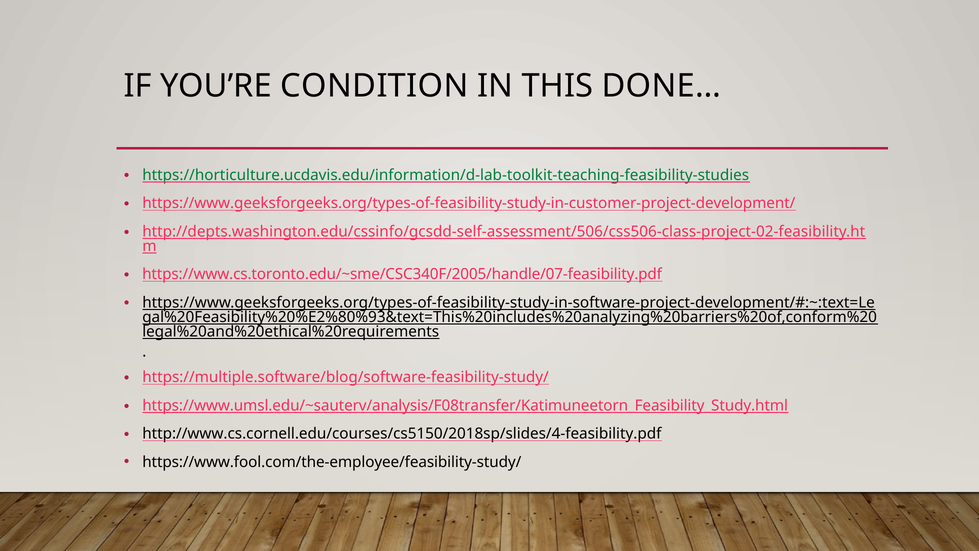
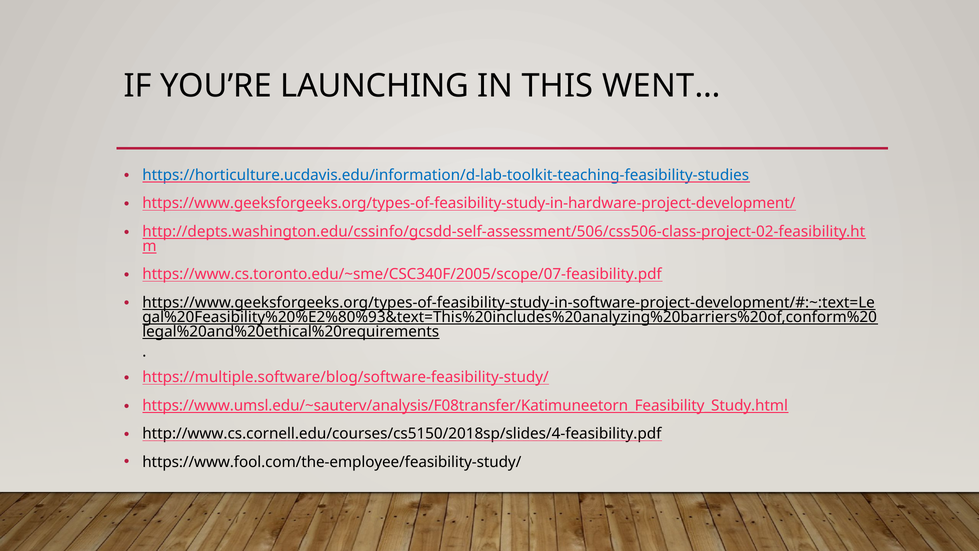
CONDITION: CONDITION -> LAUNCHING
DONE…: DONE… -> WENT…
https://horticulture.ucdavis.edu/information/d-lab-toolkit-teaching-feasibility-studies colour: green -> blue
https://www.geeksforgeeks.org/types-of-feasibility-study-in-customer-project-development/: https://www.geeksforgeeks.org/types-of-feasibility-study-in-customer-project-development/ -> https://www.geeksforgeeks.org/types-of-feasibility-study-in-hardware-project-development/
https://www.cs.toronto.edu/~sme/CSC340F/2005/handle/07-feasibility.pdf: https://www.cs.toronto.edu/~sme/CSC340F/2005/handle/07-feasibility.pdf -> https://www.cs.toronto.edu/~sme/CSC340F/2005/scope/07-feasibility.pdf
